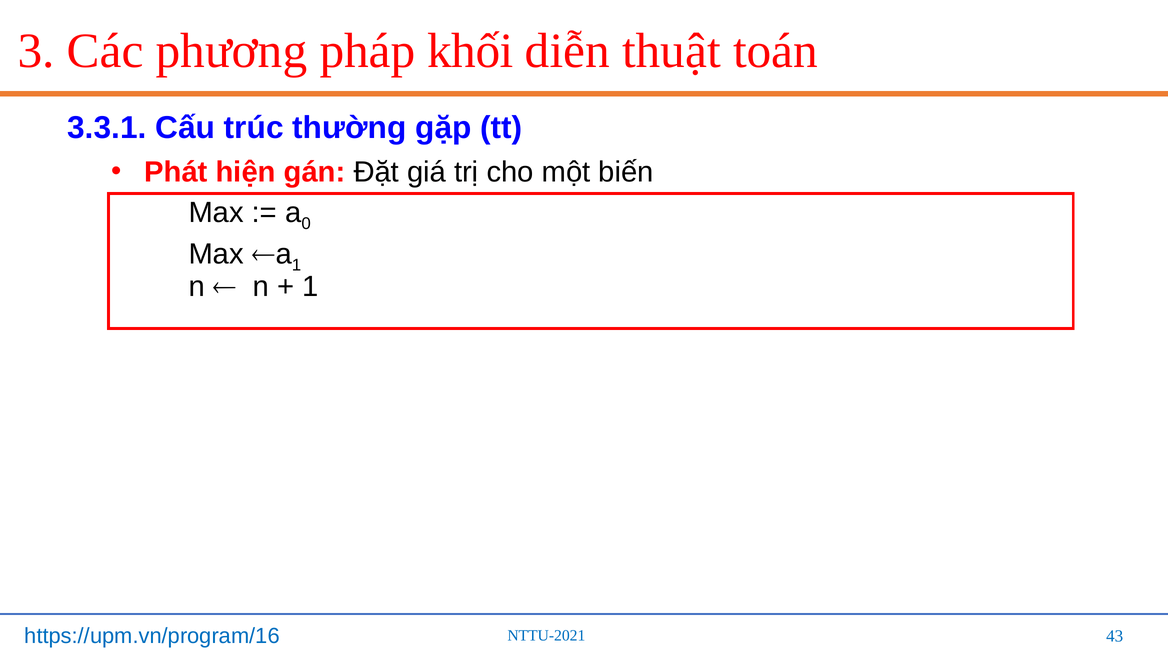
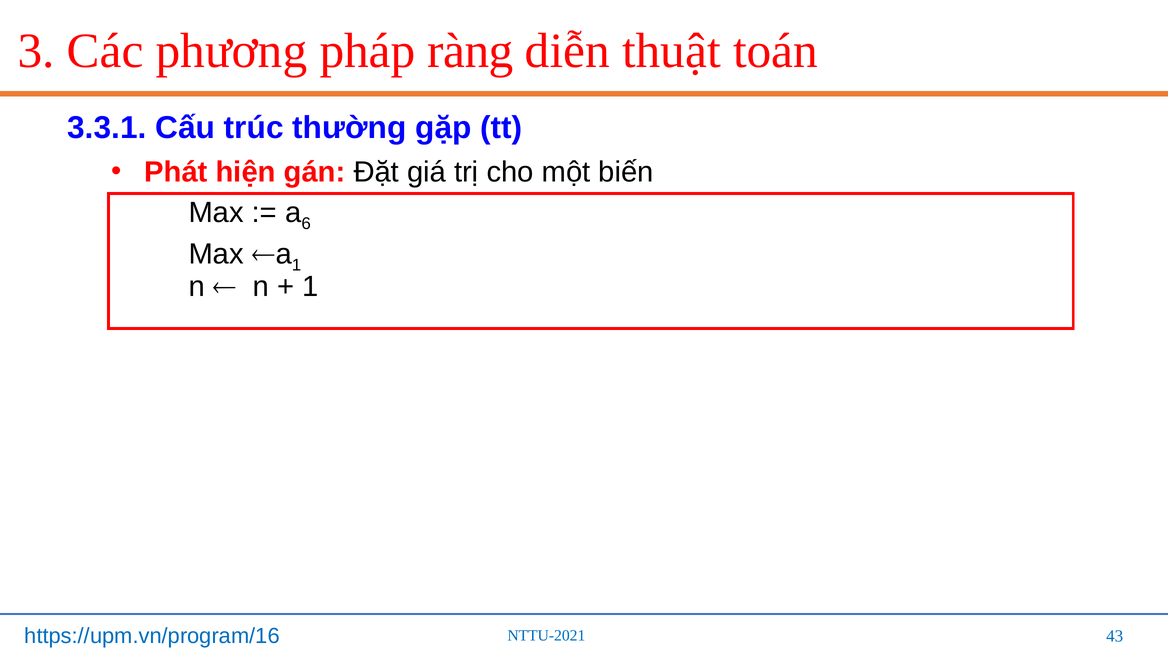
khối: khối -> ràng
0: 0 -> 6
